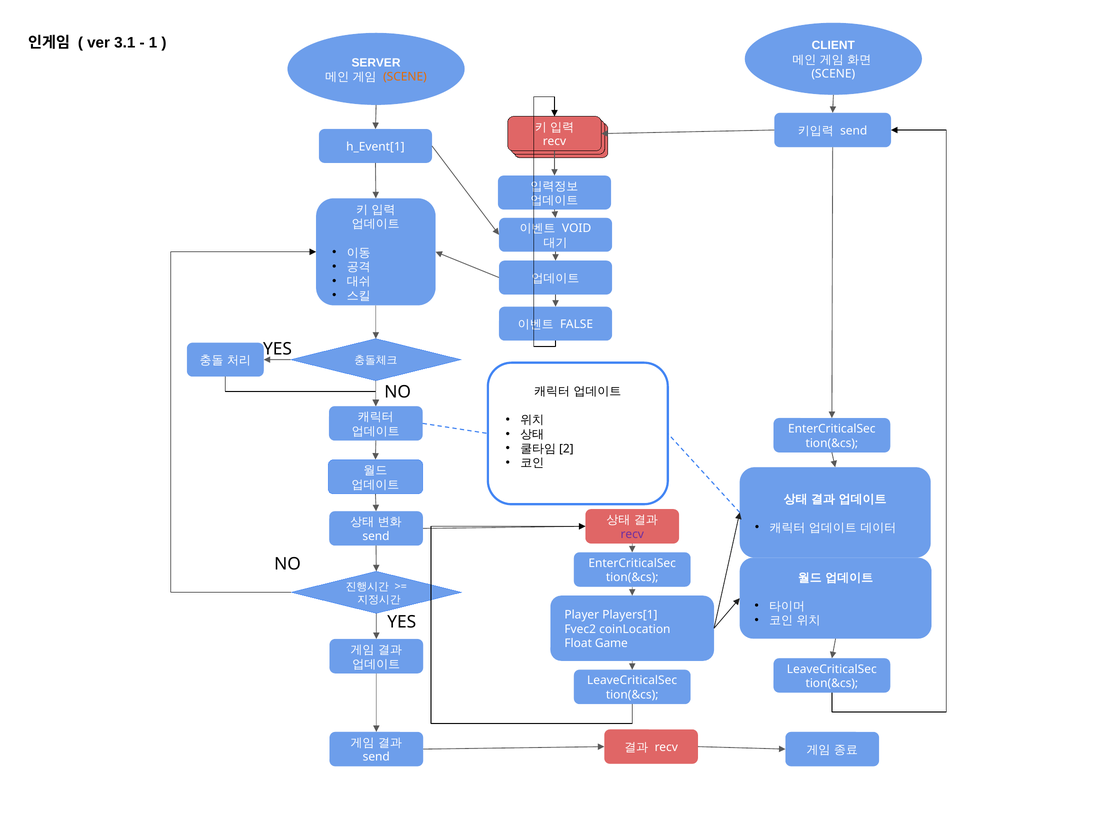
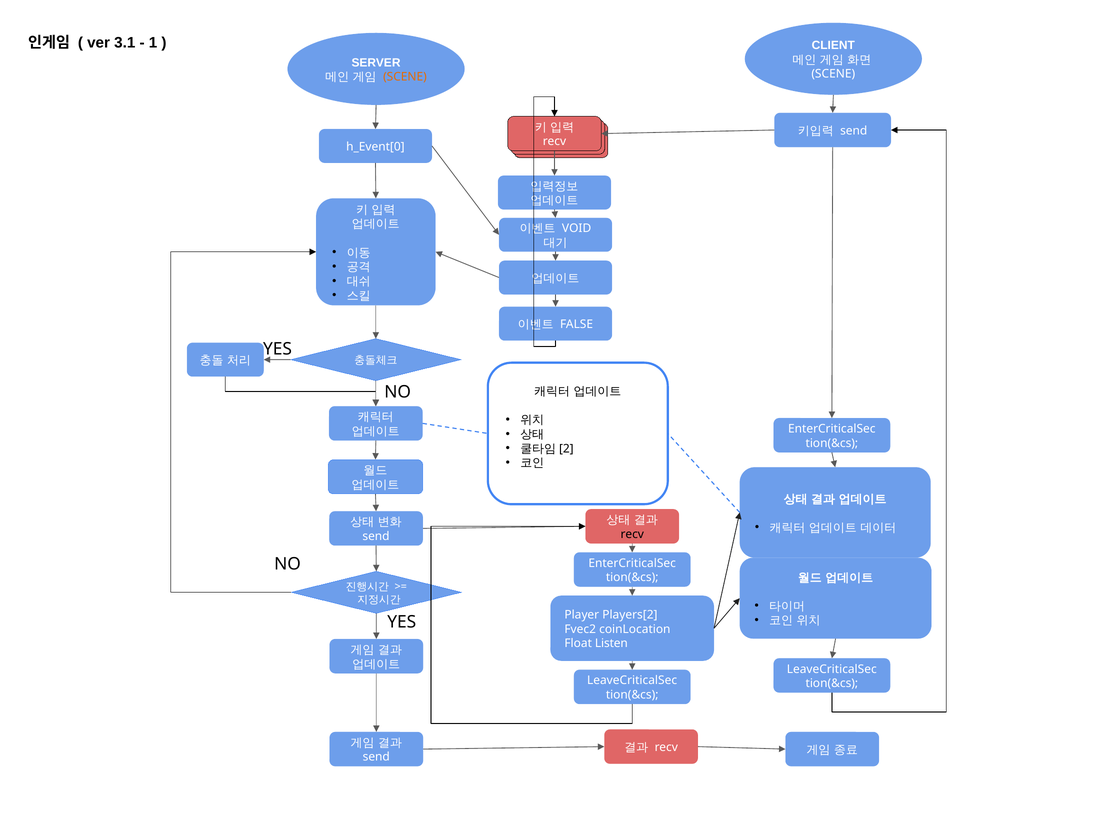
h_Event[1: h_Event[1 -> h_Event[0
recv at (632, 534) colour: purple -> black
Players[1: Players[1 -> Players[2
Game: Game -> Listen
